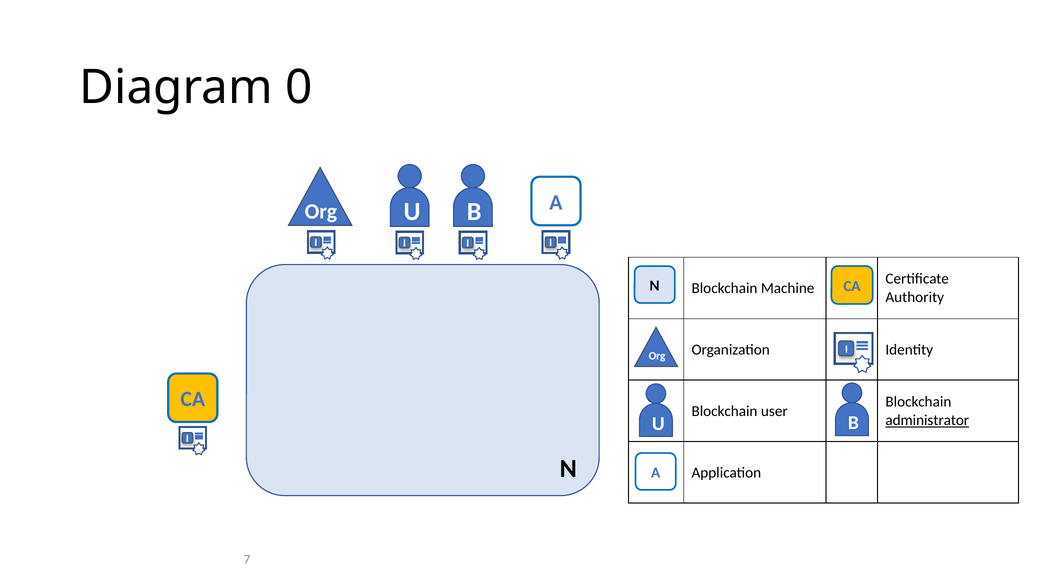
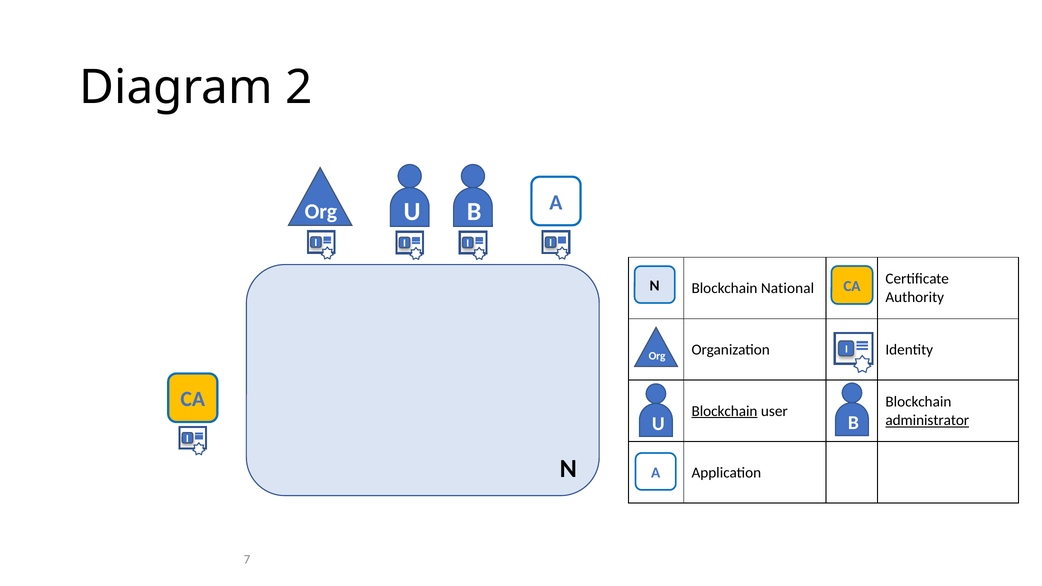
0: 0 -> 2
Machine: Machine -> National
Blockchain at (724, 411) underline: none -> present
